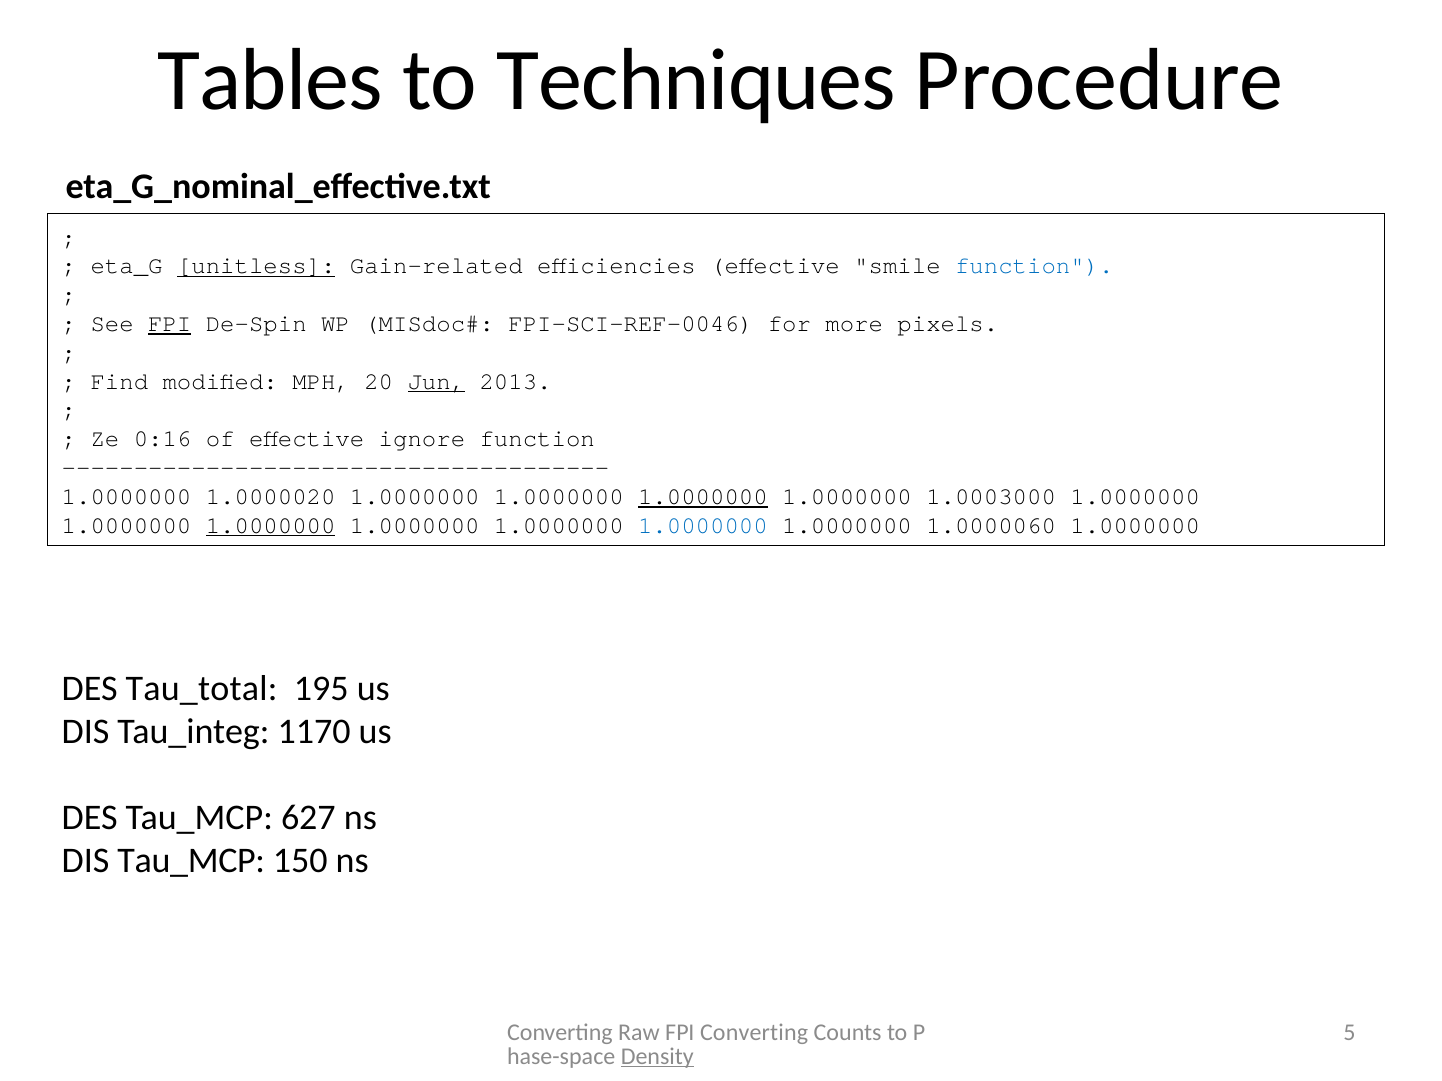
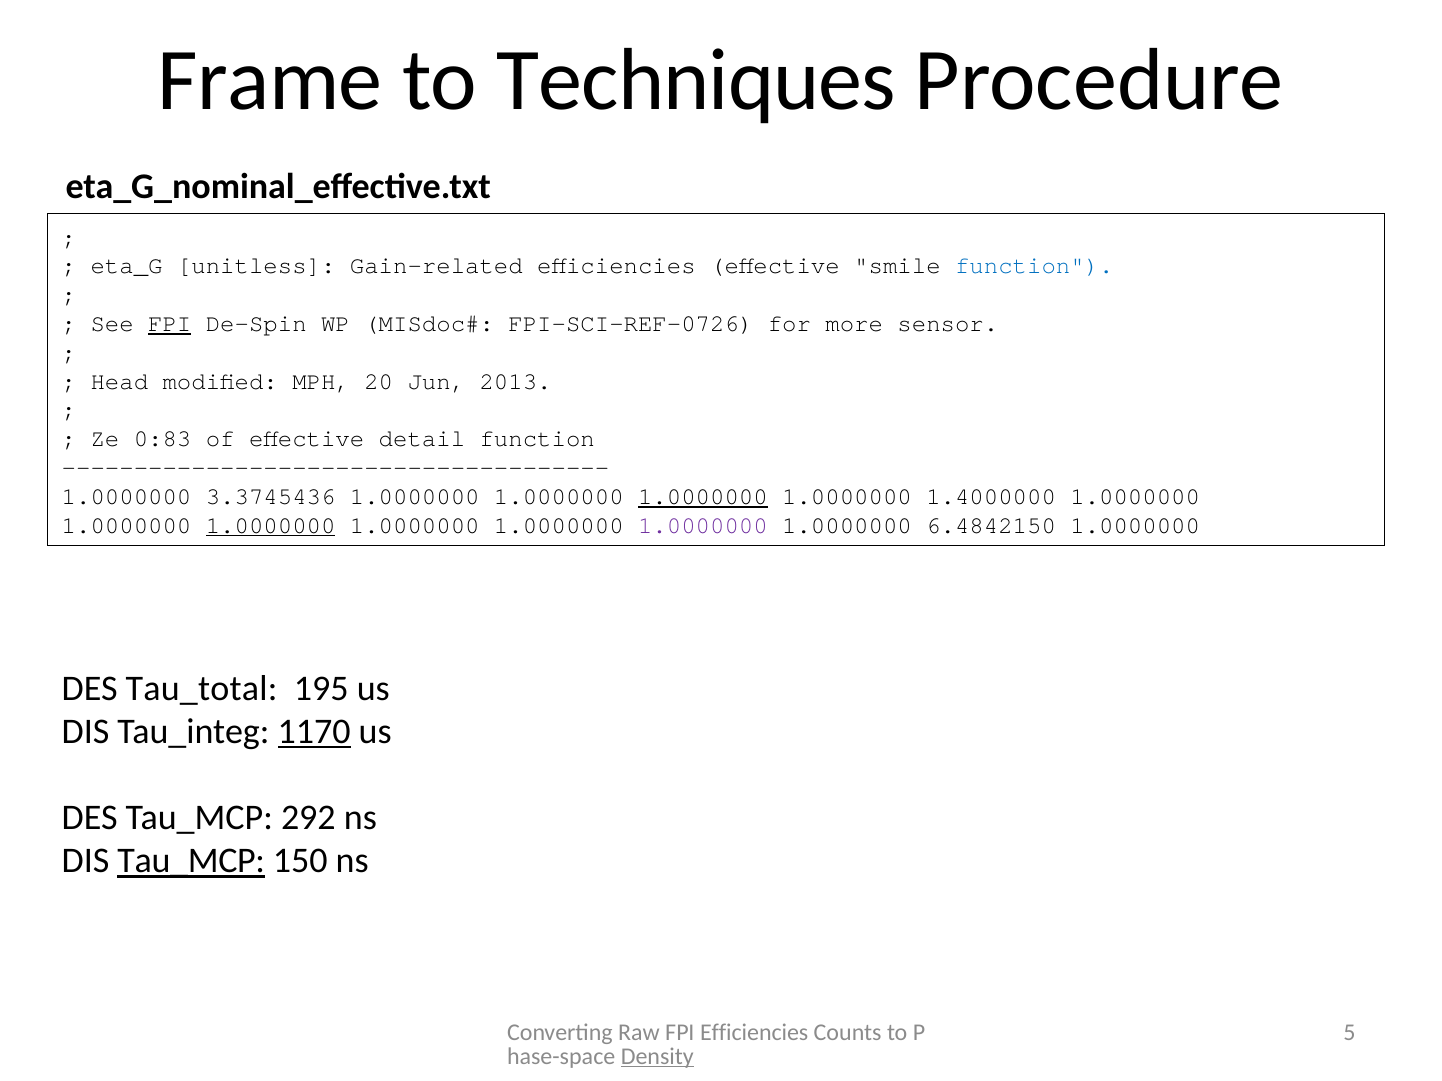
Tables: Tables -> Frame
unitless underline: present -> none
FPI-SCI-REF-0046: FPI-SCI-REF-0046 -> FPI-SCI-REF-0726
pixels: pixels -> sensor
Find: Find -> Head
Jun underline: present -> none
0:16: 0:16 -> 0:83
ignore: ignore -> detail
1.0000020: 1.0000020 -> 3.3745436
1.0003000: 1.0003000 -> 1.4000000
1.0000000 at (703, 526) colour: blue -> purple
1.0000060: 1.0000060 -> 6.4842150
1170 underline: none -> present
627: 627 -> 292
Tau_MCP at (191, 861) underline: none -> present
FPI Converting: Converting -> Efficiencies
